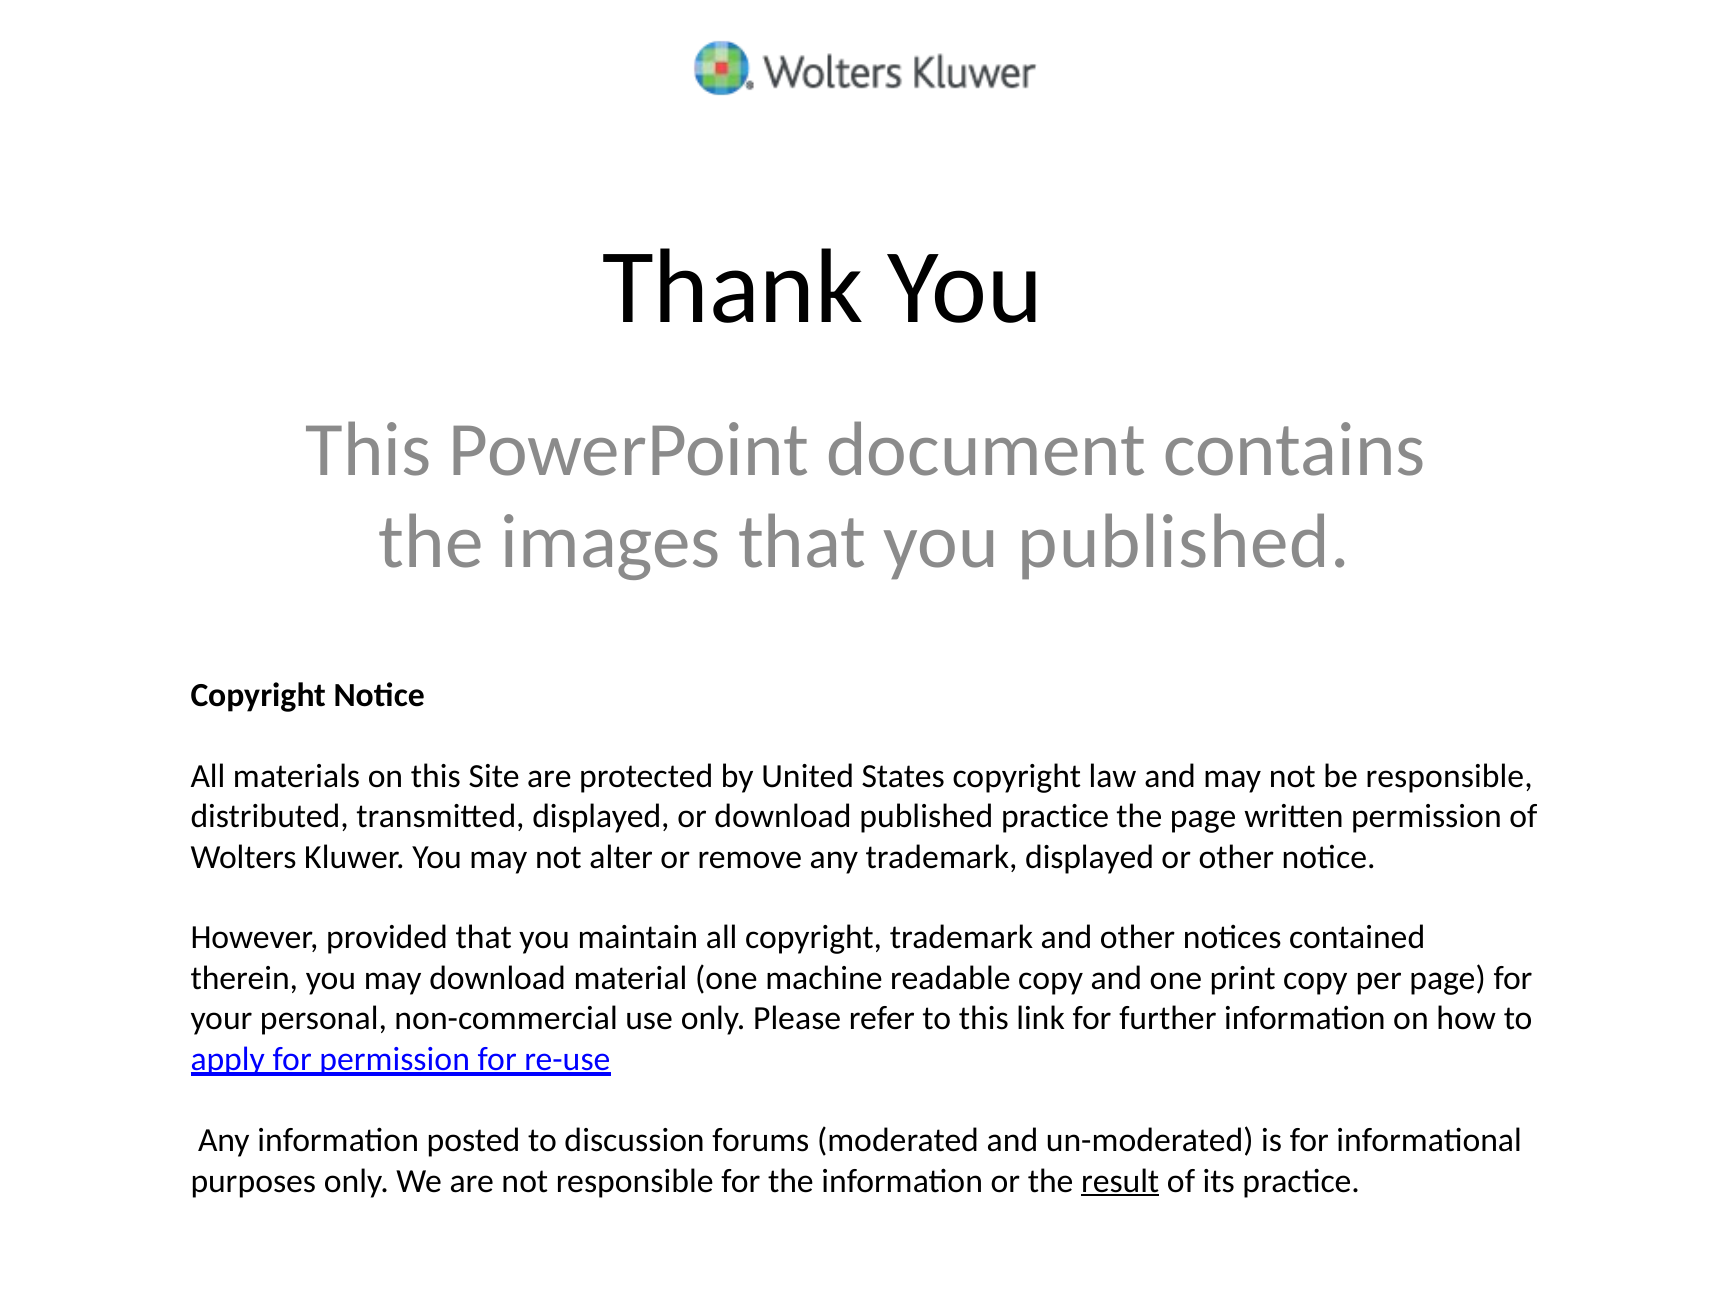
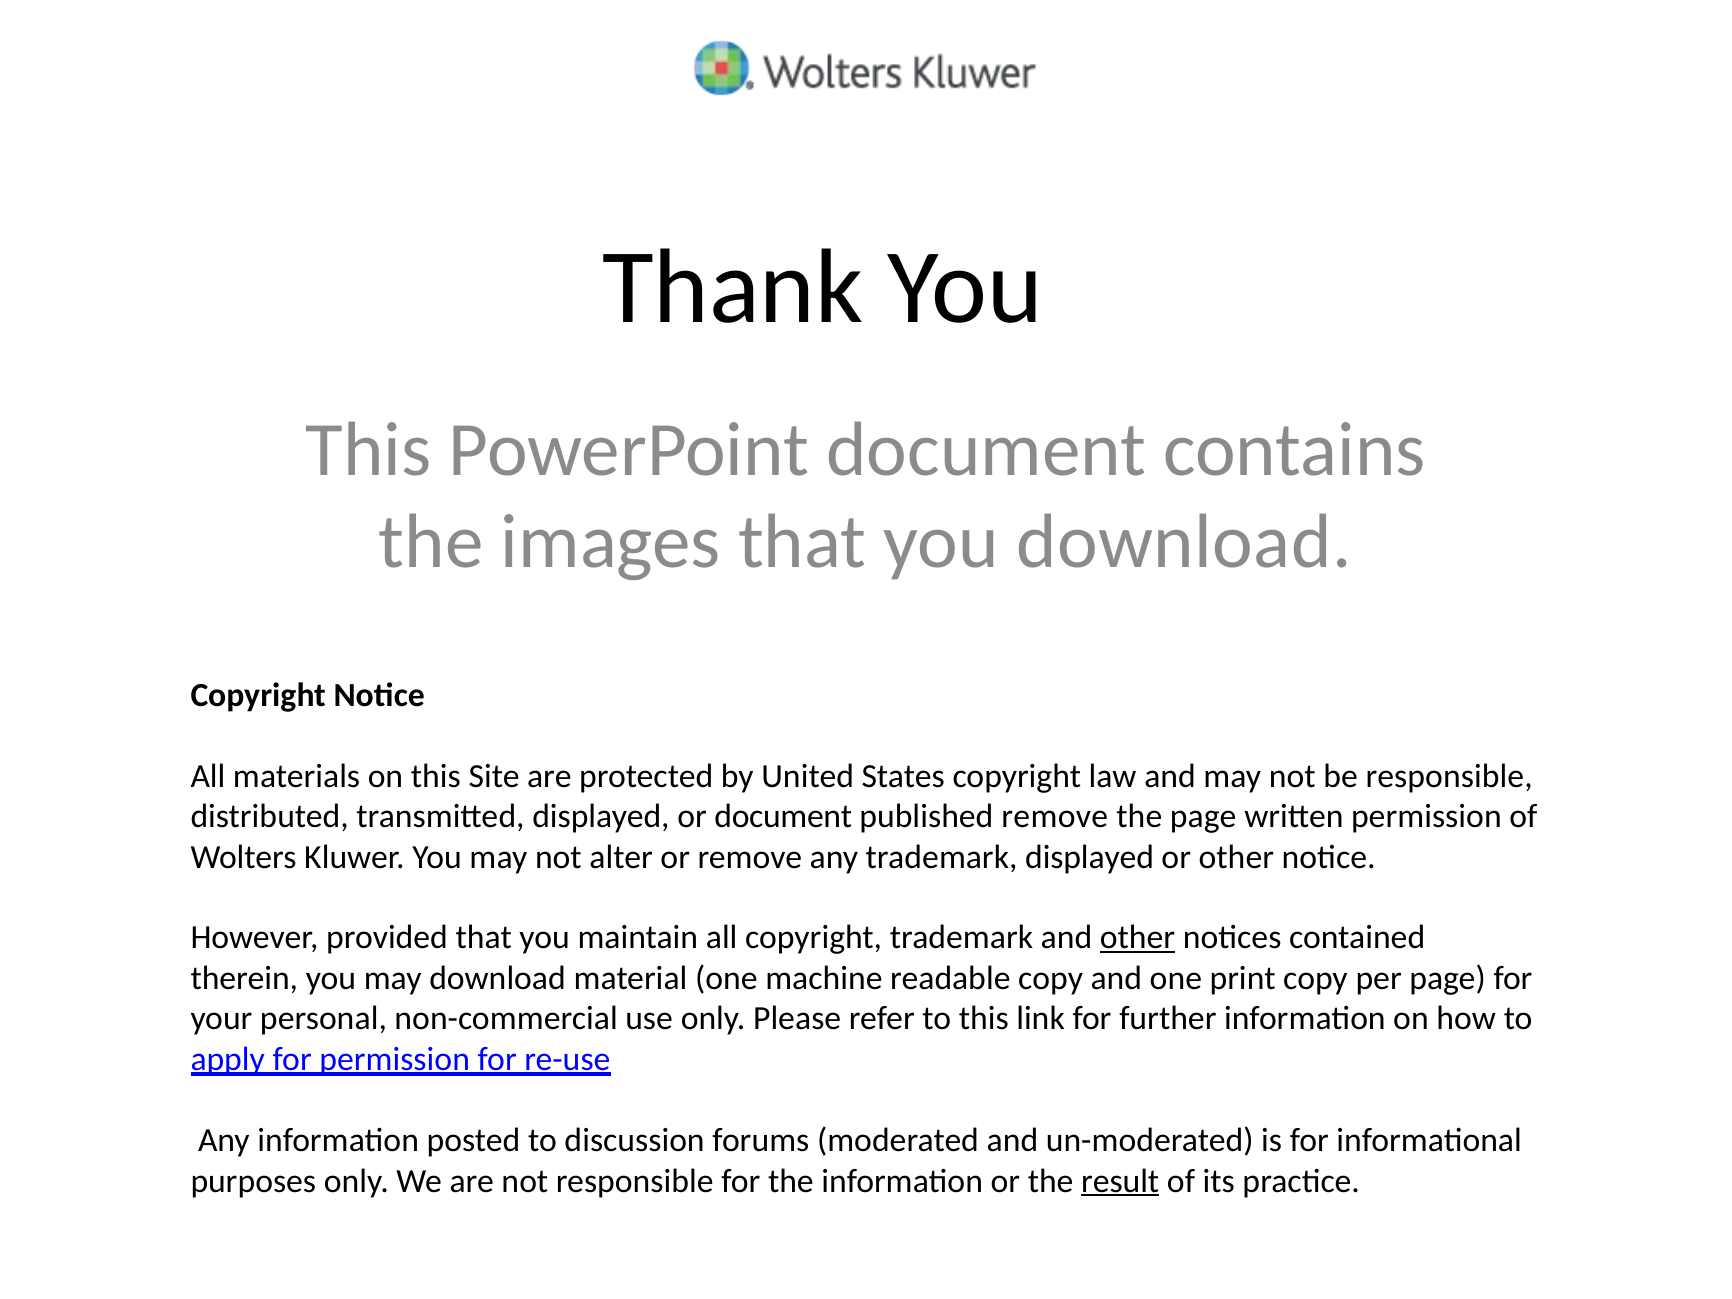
you published: published -> download
or download: download -> document
published practice: practice -> remove
other at (1138, 938) underline: none -> present
